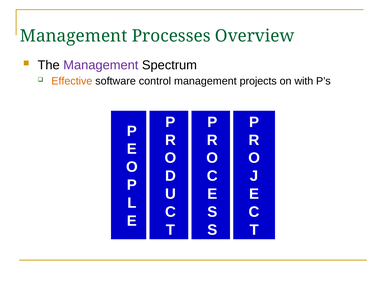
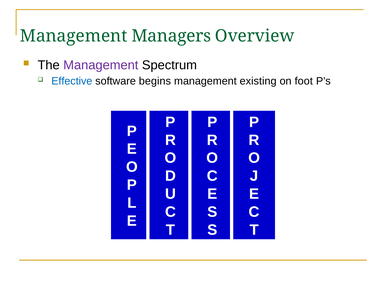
Processes: Processes -> Managers
Effective colour: orange -> blue
control: control -> begins
projects: projects -> existing
with: with -> foot
